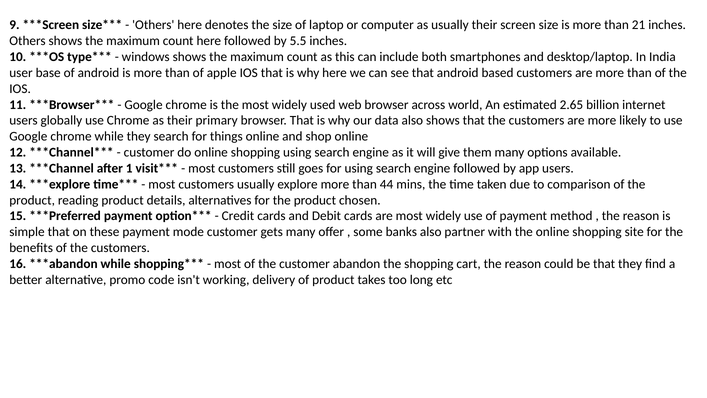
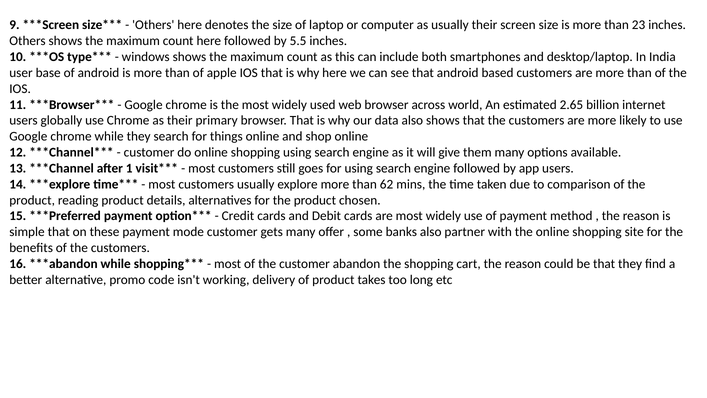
21: 21 -> 23
44: 44 -> 62
